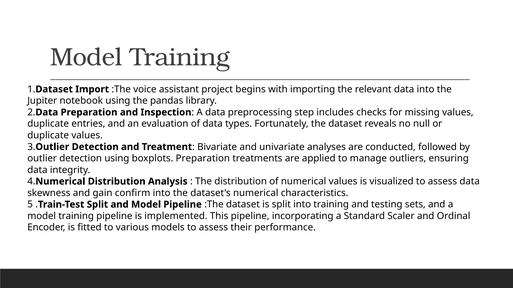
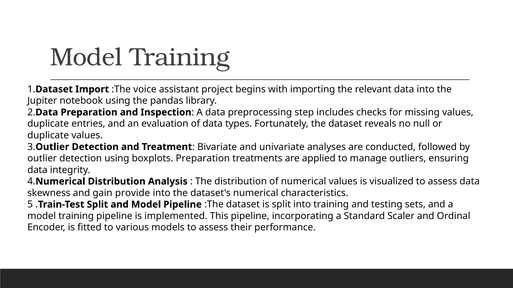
confirm: confirm -> provide
